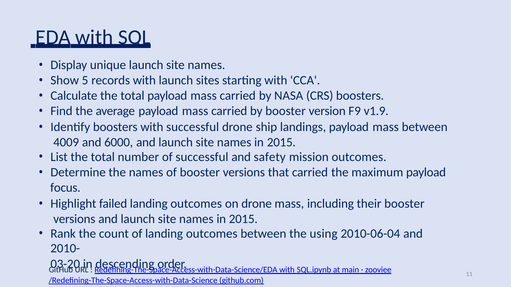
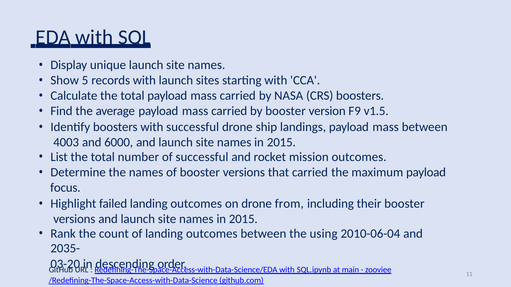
v1.9: v1.9 -> v1.5
4009: 4009 -> 4003
safety: safety -> rocket
drone mass: mass -> from
2010-: 2010- -> 2035-
